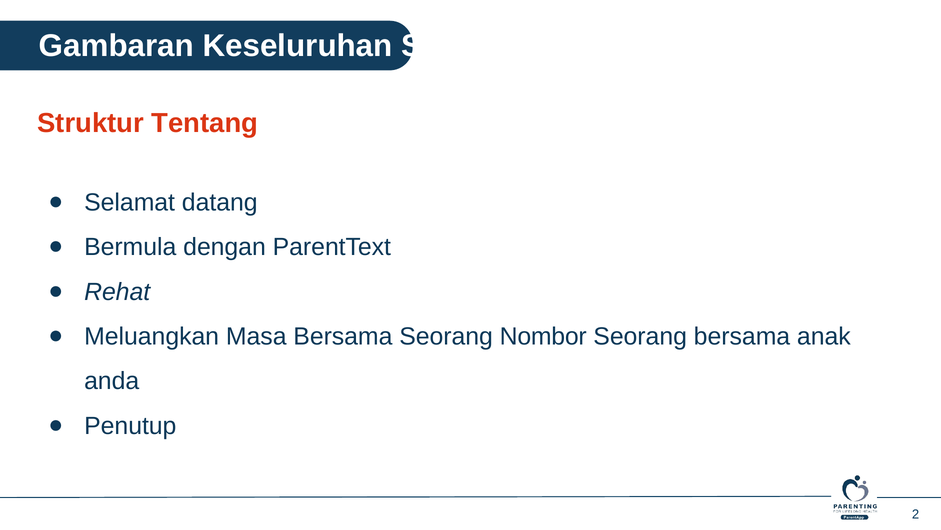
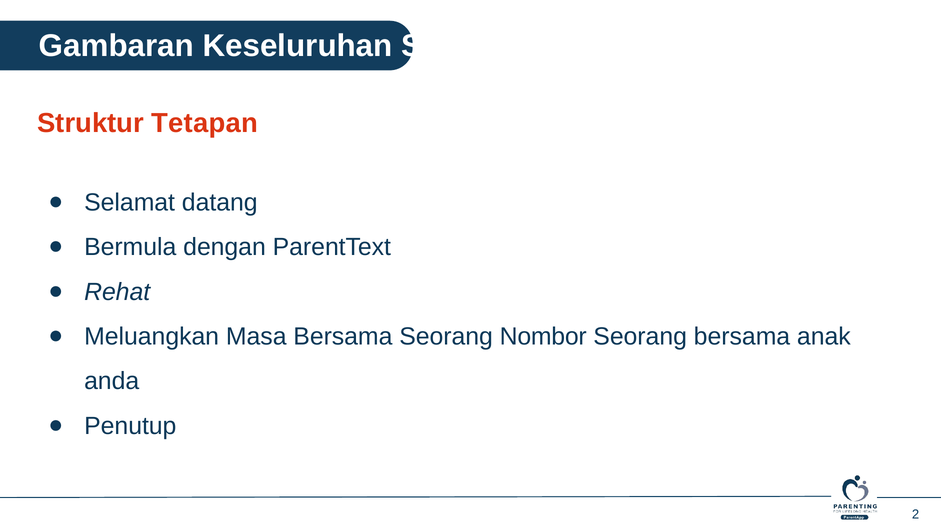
Tentang: Tentang -> Tetapan
